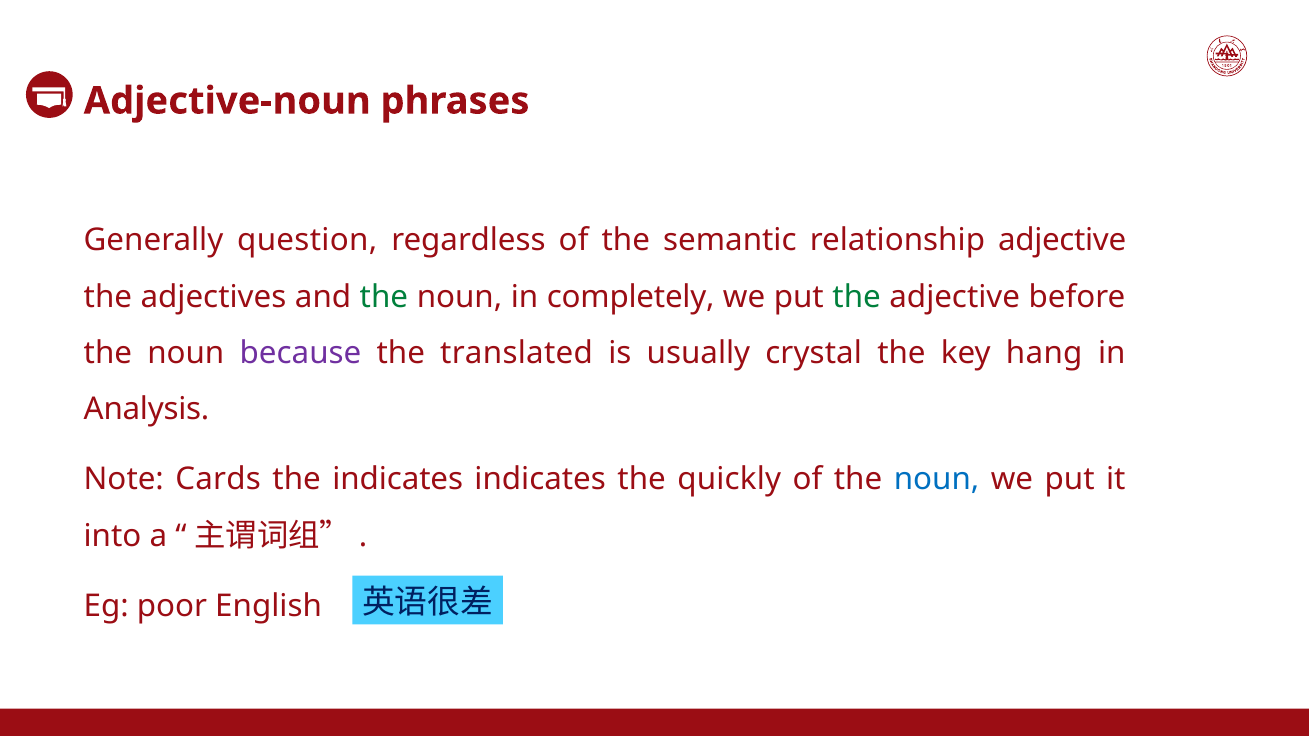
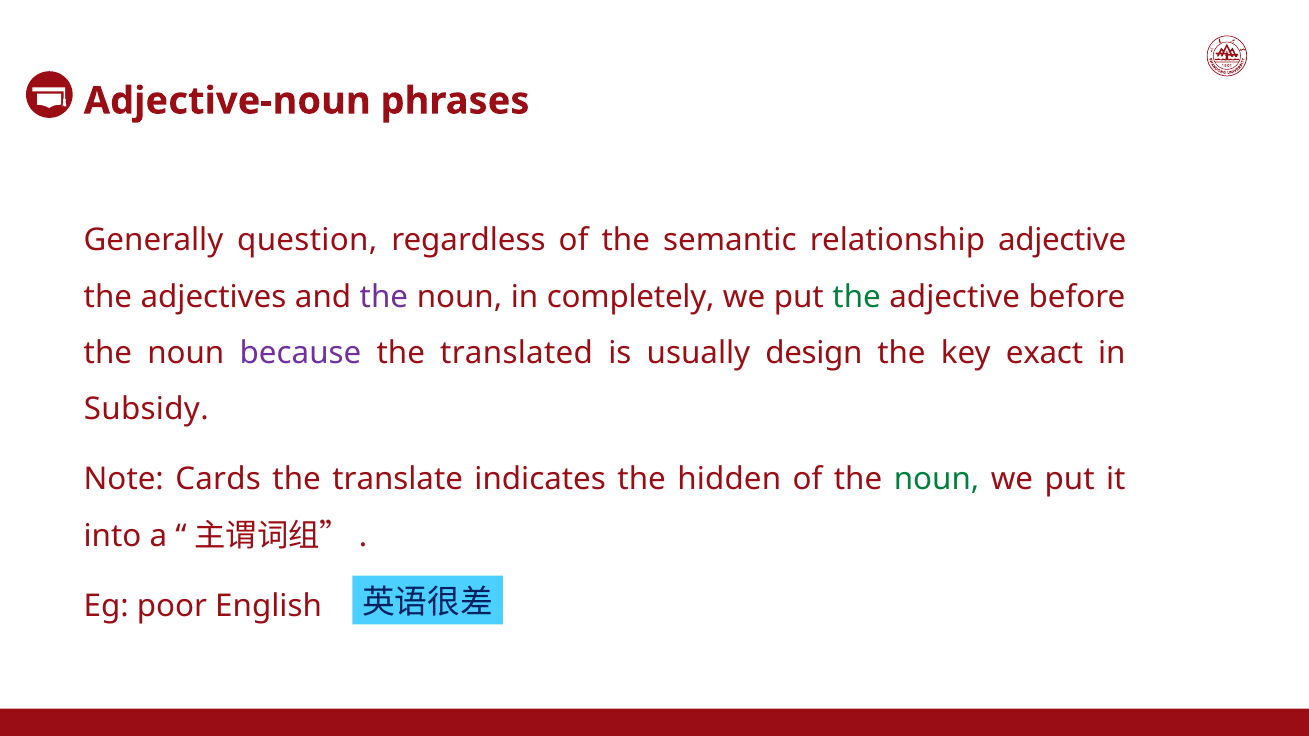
the at (384, 297) colour: green -> purple
crystal: crystal -> design
hang: hang -> exact
Analysis: Analysis -> Subsidy
the indicates: indicates -> translate
quickly: quickly -> hidden
noun at (937, 480) colour: blue -> green
